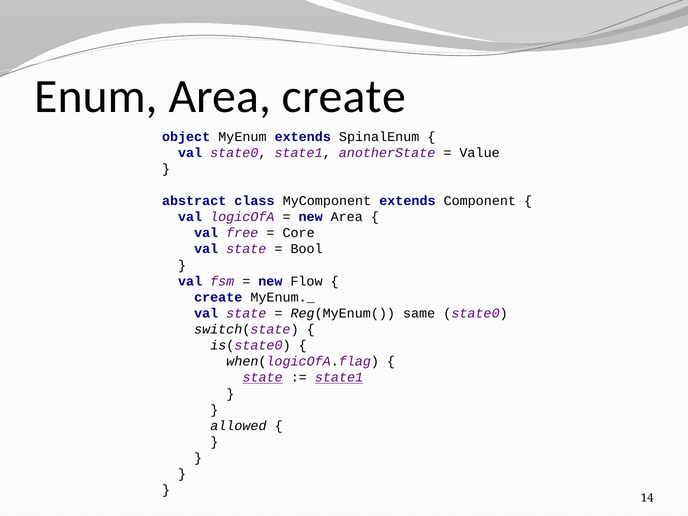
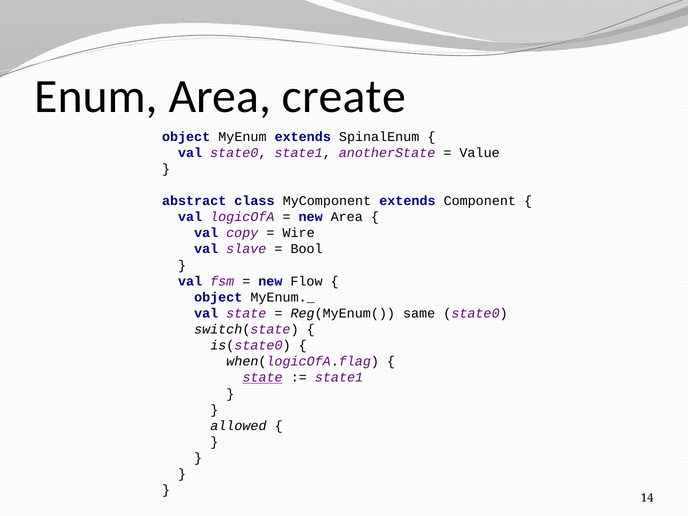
free: free -> copy
Core: Core -> Wire
state at (246, 249): state -> slave
create at (218, 297): create -> object
state1 at (339, 378) underline: present -> none
